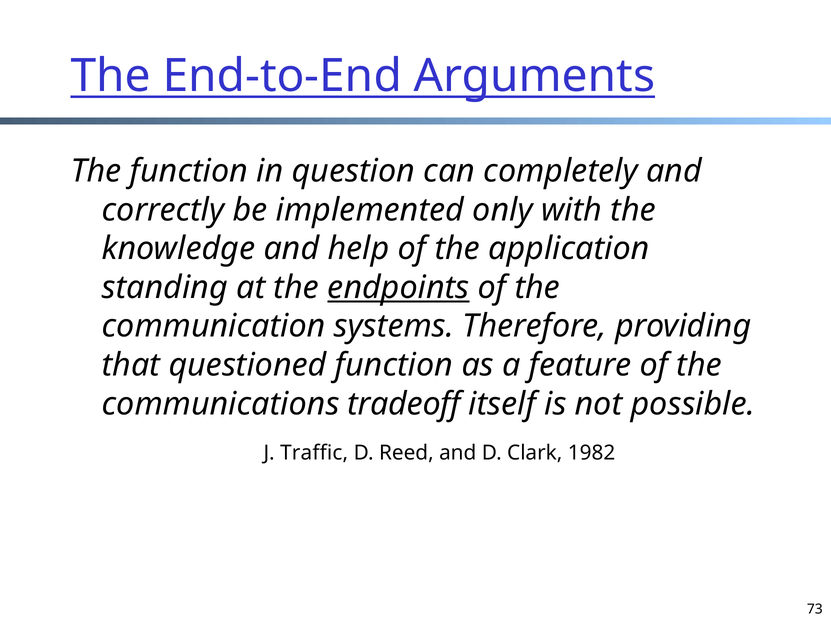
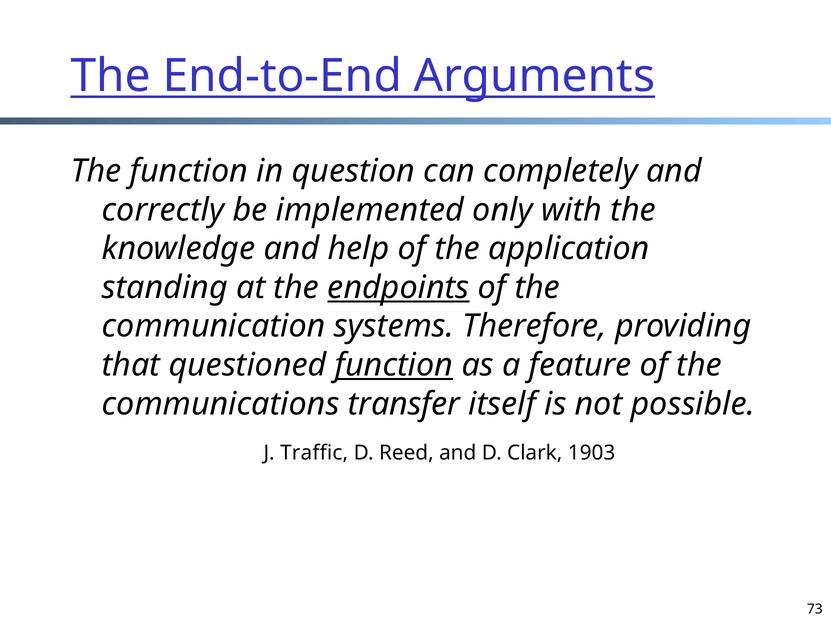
function at (394, 365) underline: none -> present
tradeoff: tradeoff -> transfer
1982: 1982 -> 1903
